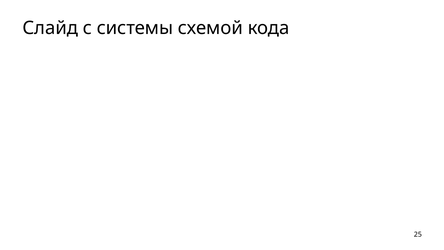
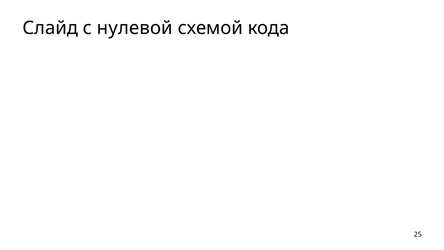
системы: системы -> нулевой
